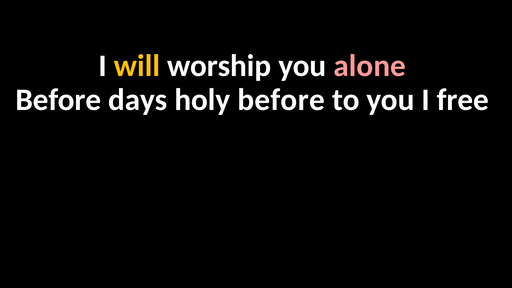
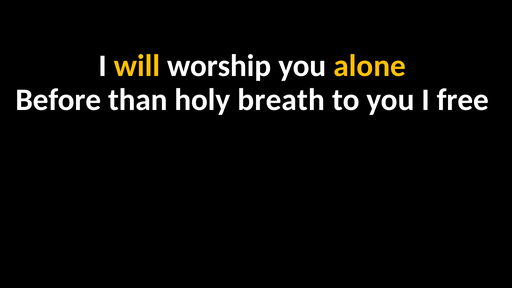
alone colour: pink -> yellow
days: days -> than
holy before: before -> breath
